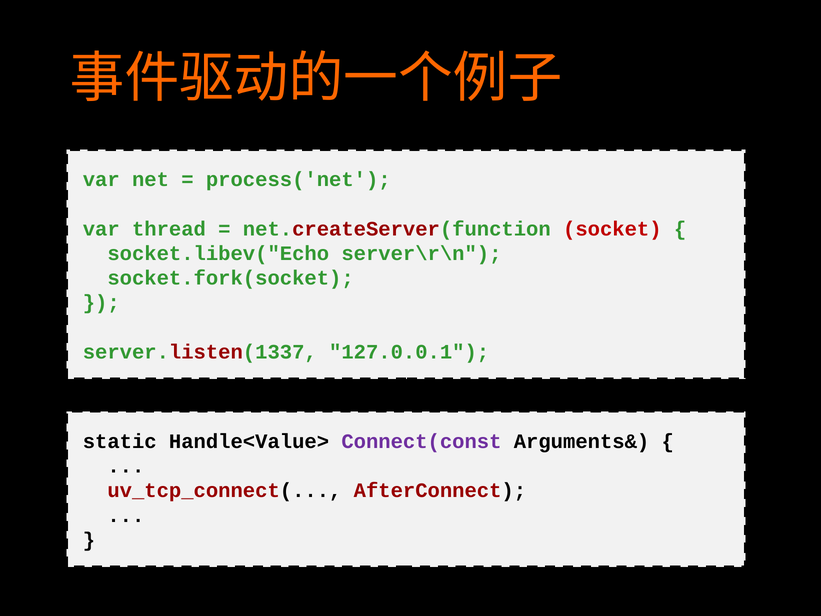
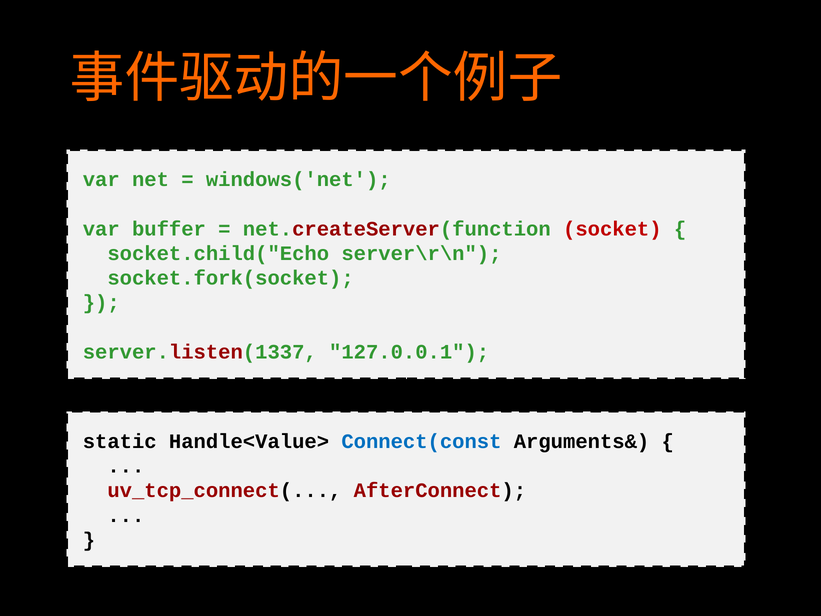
process('net: process('net -> windows('net
thread: thread -> buffer
socket.libev("Echo: socket.libev("Echo -> socket.child("Echo
Connect(const colour: purple -> blue
